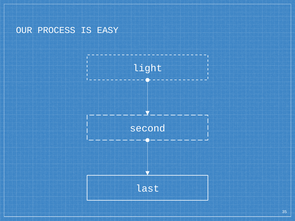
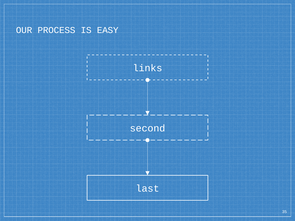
light: light -> links
